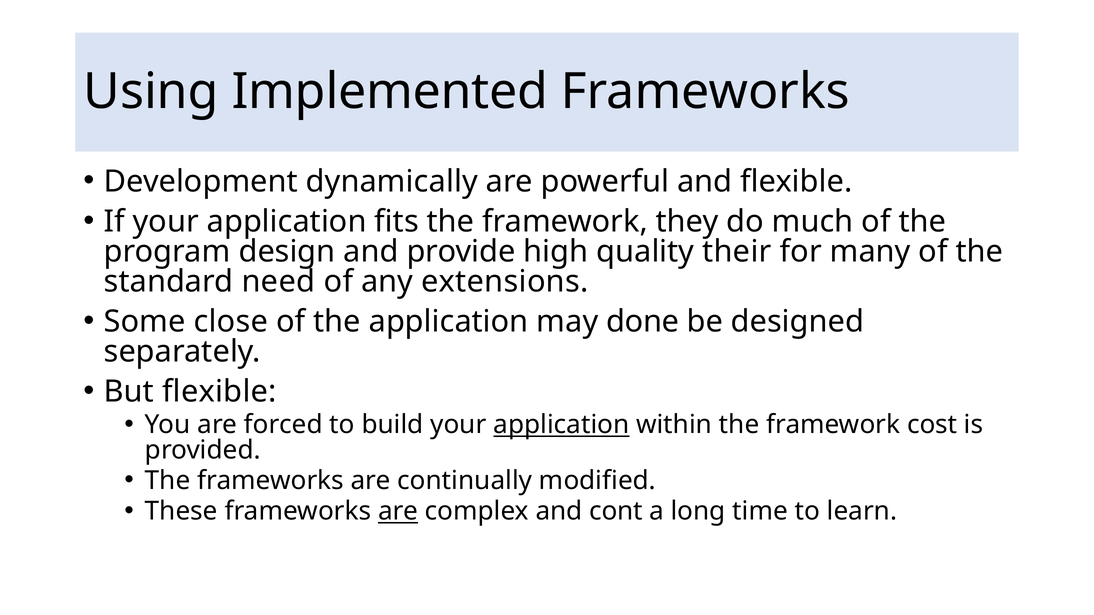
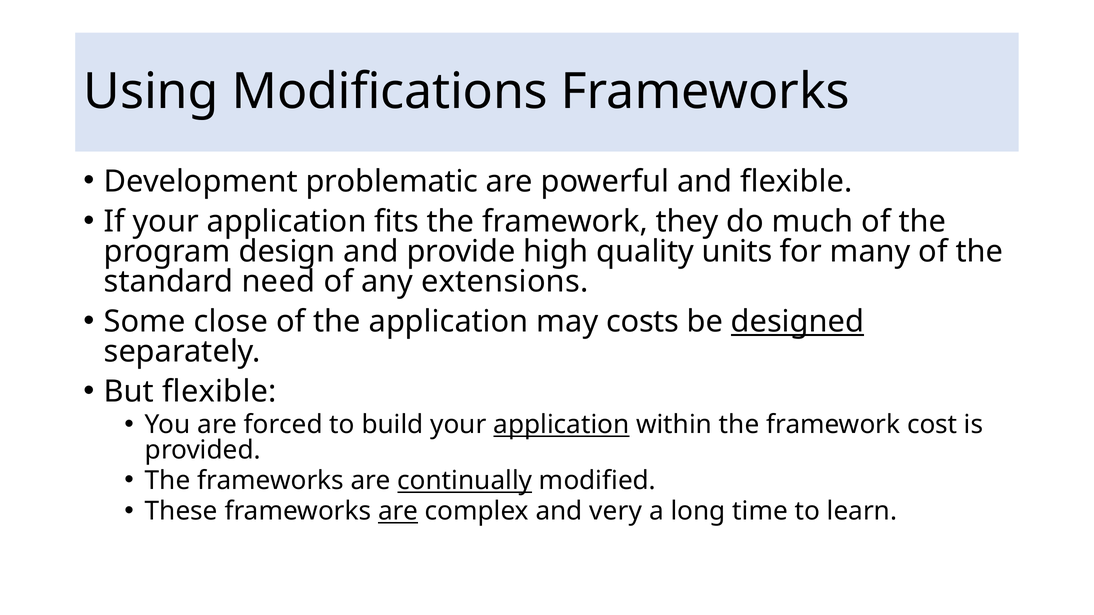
Implemented: Implemented -> Modifications
dynamically: dynamically -> problematic
their: their -> units
done: done -> costs
designed underline: none -> present
continually underline: none -> present
cont: cont -> very
